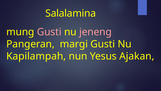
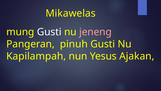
Salalamina: Salalamina -> Mikawelas
Gusti at (49, 32) colour: pink -> white
margi: margi -> pinuh
